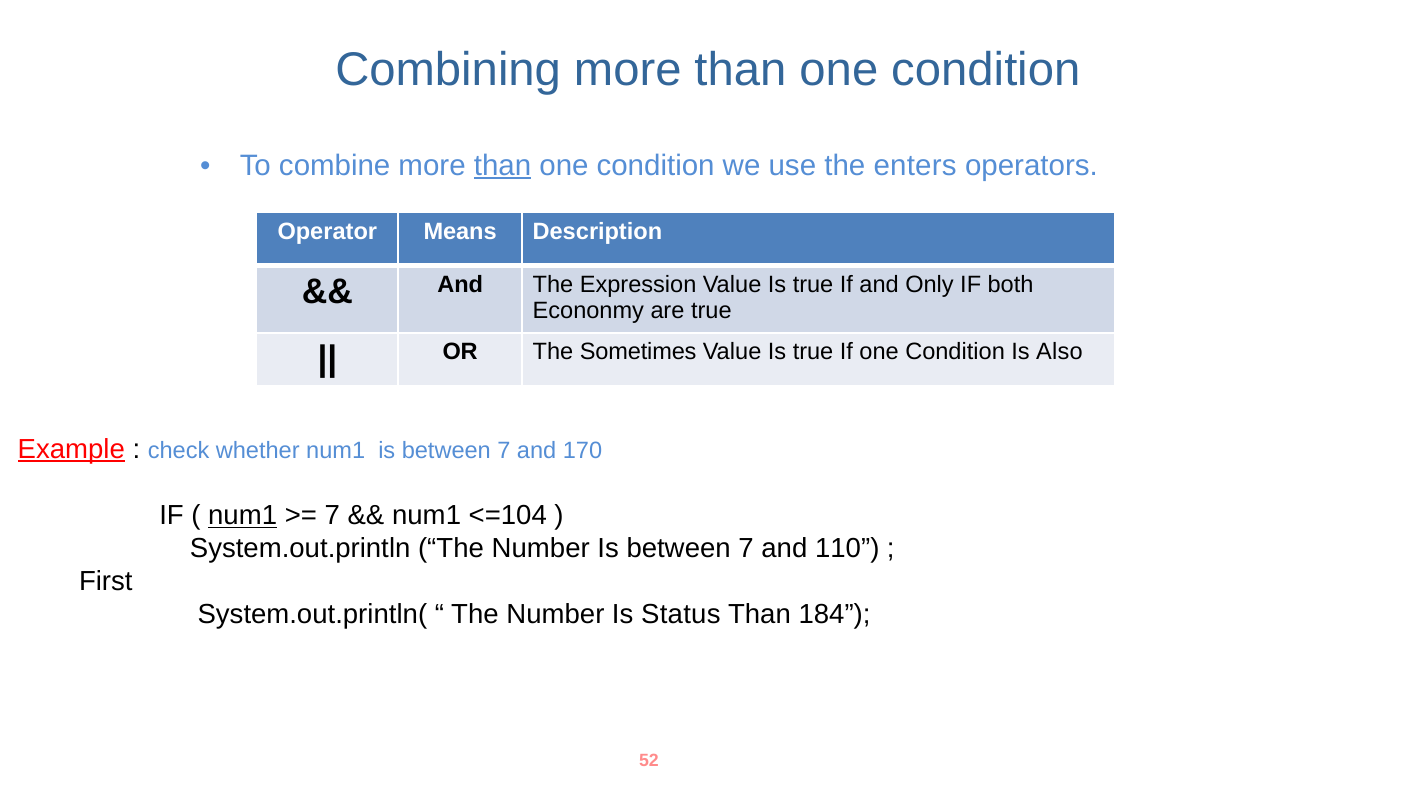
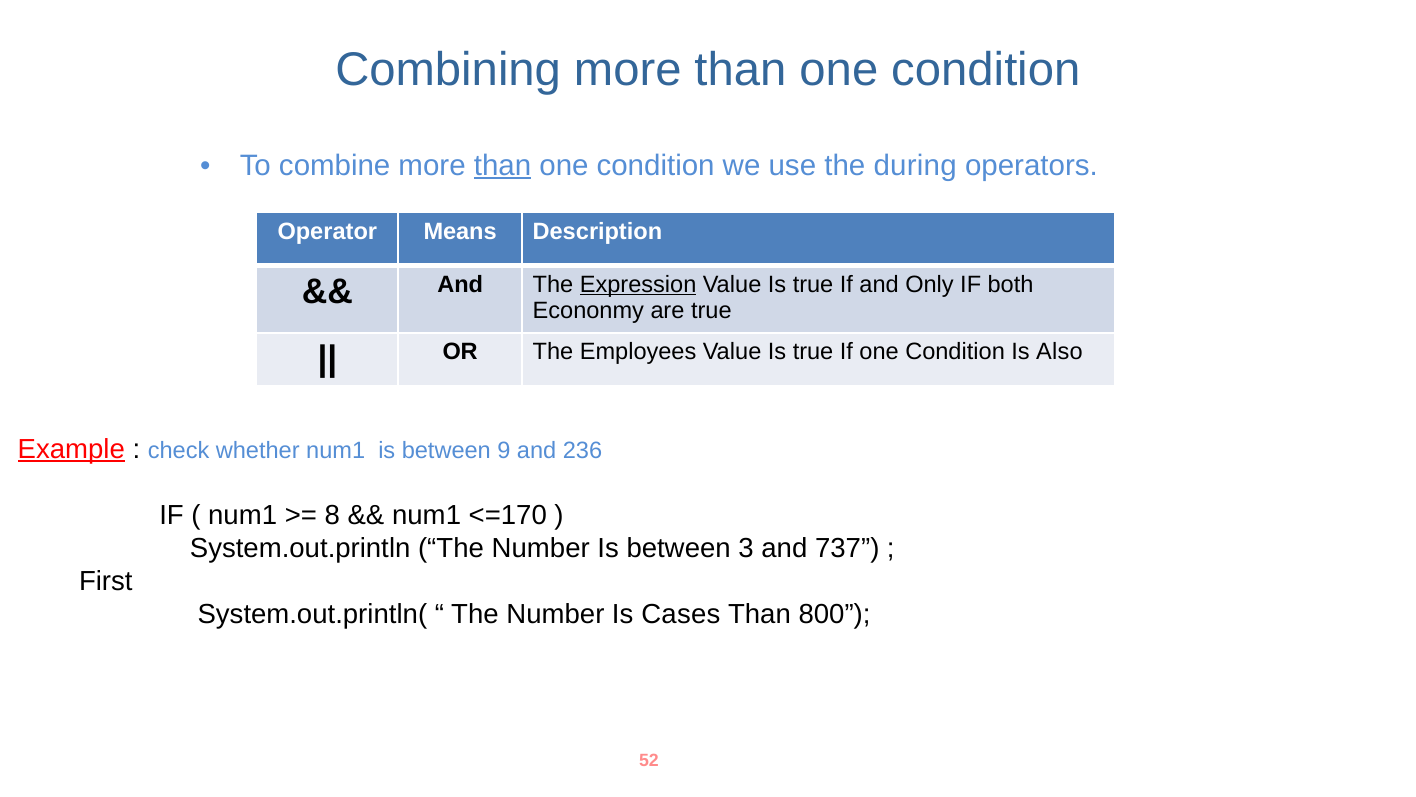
enters: enters -> during
Expression underline: none -> present
Sometimes: Sometimes -> Employees
num1 is between 7: 7 -> 9
170: 170 -> 236
num1 at (243, 515) underline: present -> none
7 at (332, 515): 7 -> 8
<=104: <=104 -> <=170
Number Is between 7: 7 -> 3
110: 110 -> 737
Status: Status -> Cases
184: 184 -> 800
